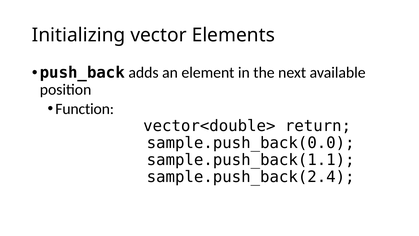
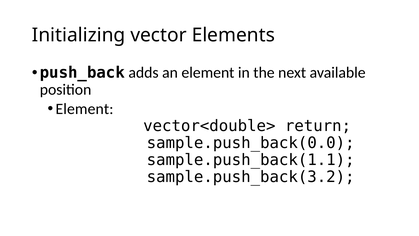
Function at (85, 109): Function -> Element
sample.push_back(2.4: sample.push_back(2.4 -> sample.push_back(3.2
